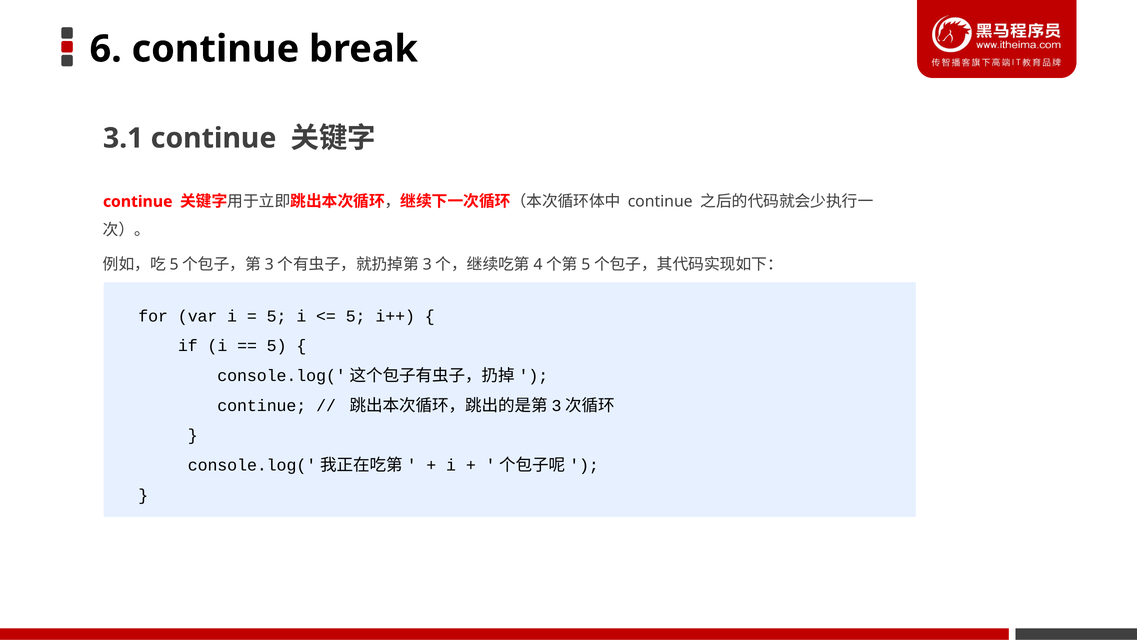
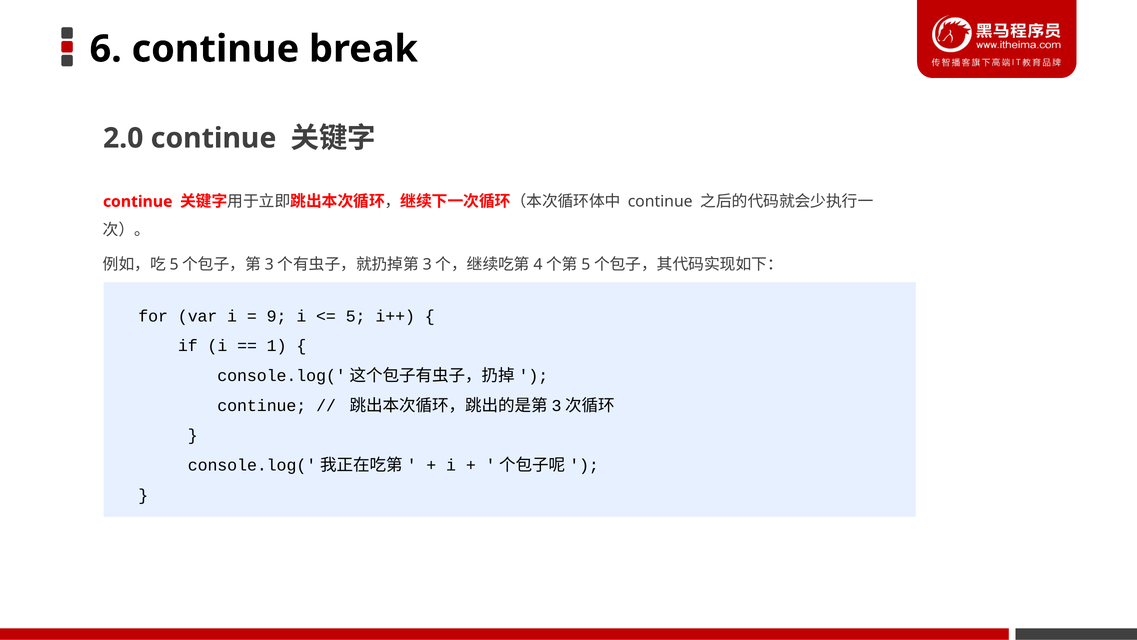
3.1: 3.1 -> 2.0
5 at (277, 316): 5 -> 9
5 at (277, 346): 5 -> 1
